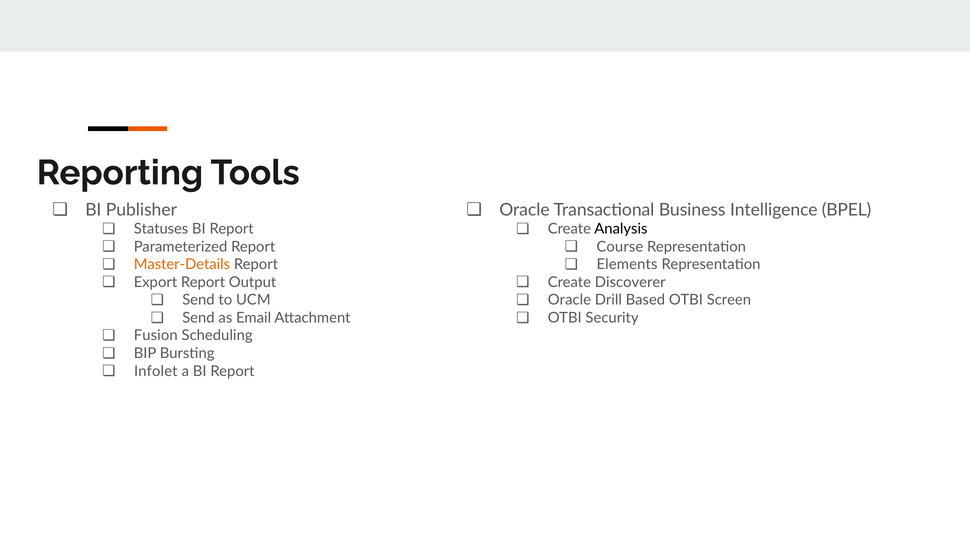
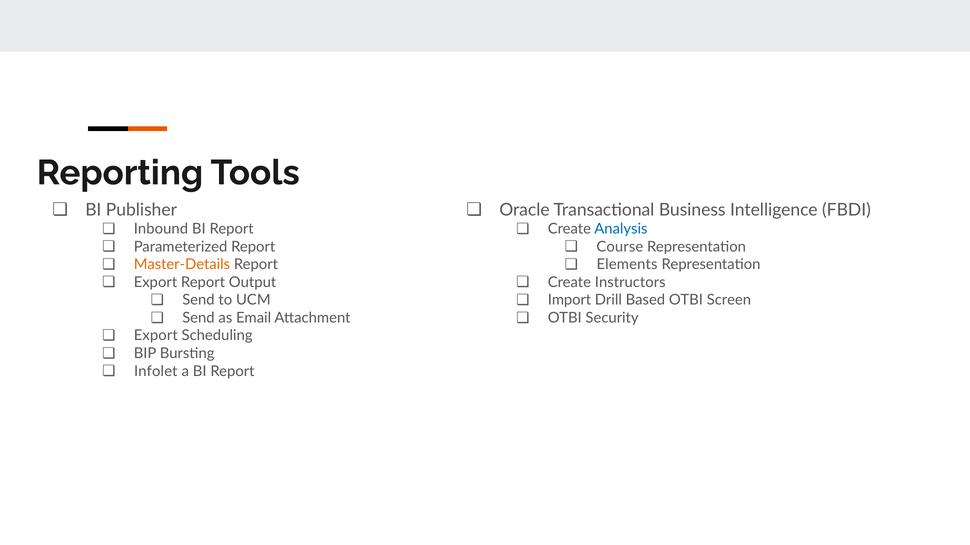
BPEL: BPEL -> FBDI
Statuses: Statuses -> Inbound
Analysis colour: black -> blue
Discoverer: Discoverer -> Instructors
Oracle at (569, 300): Oracle -> Import
Fusion at (156, 336): Fusion -> Export
